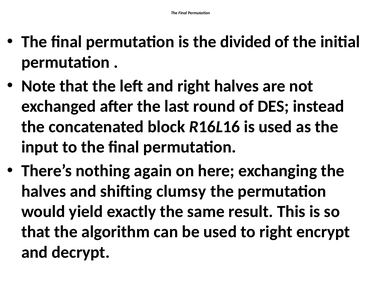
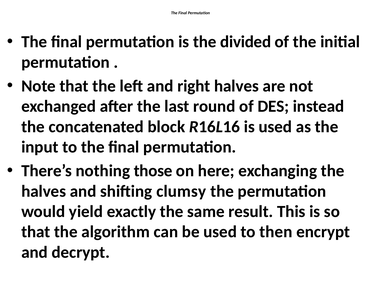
again: again -> those
to right: right -> then
